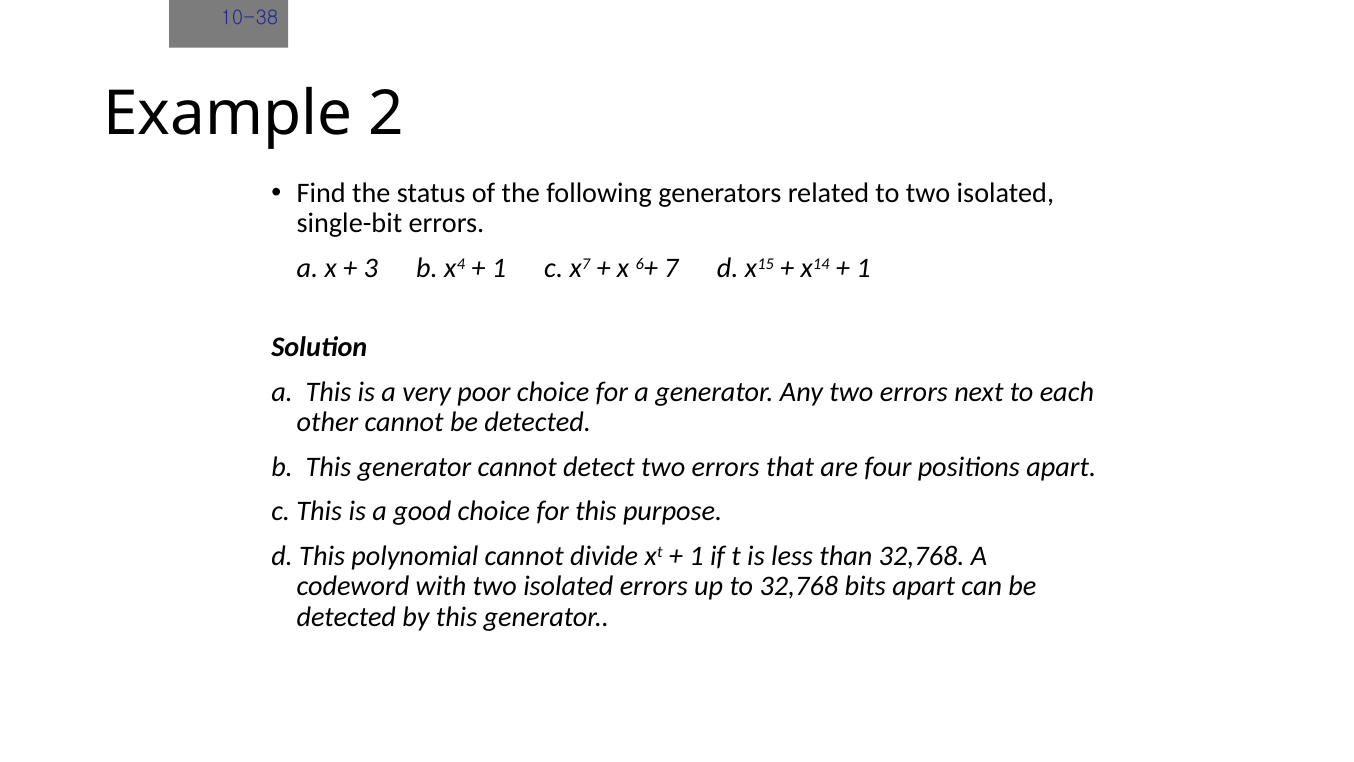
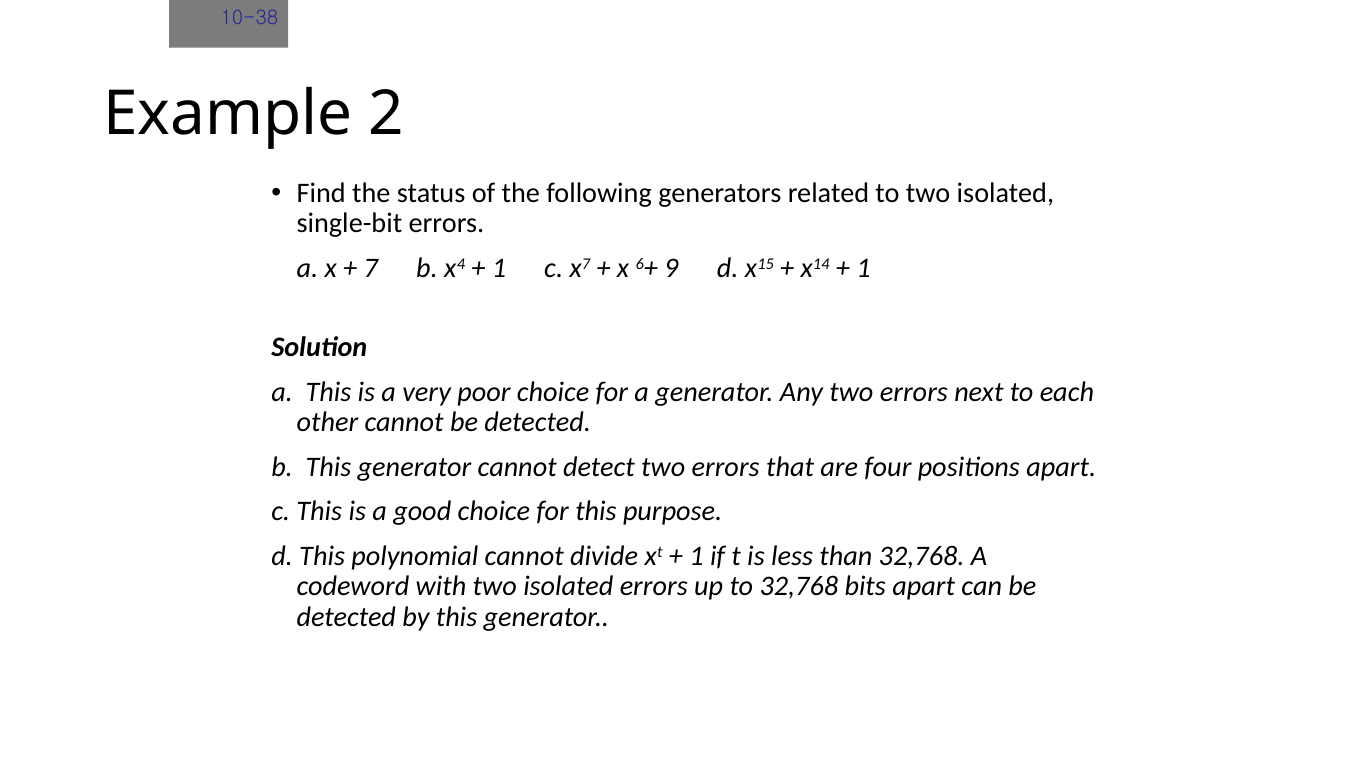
3: 3 -> 7
7: 7 -> 9
